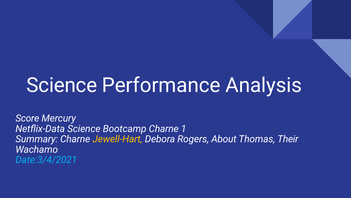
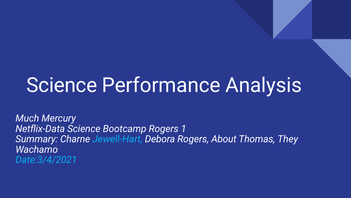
Score: Score -> Much
Bootcamp Charne: Charne -> Rogers
Jewell-Hart colour: yellow -> light blue
Their: Their -> They
